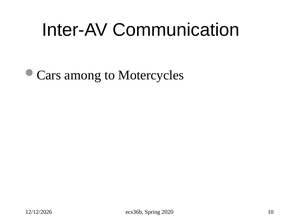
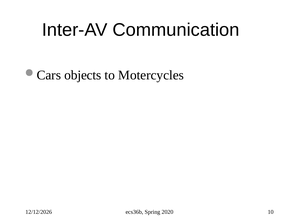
among: among -> objects
